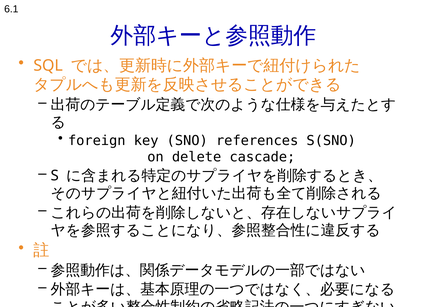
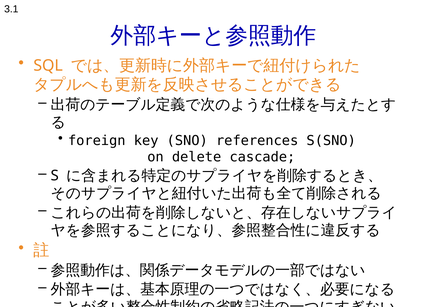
6.1: 6.1 -> 3.1
